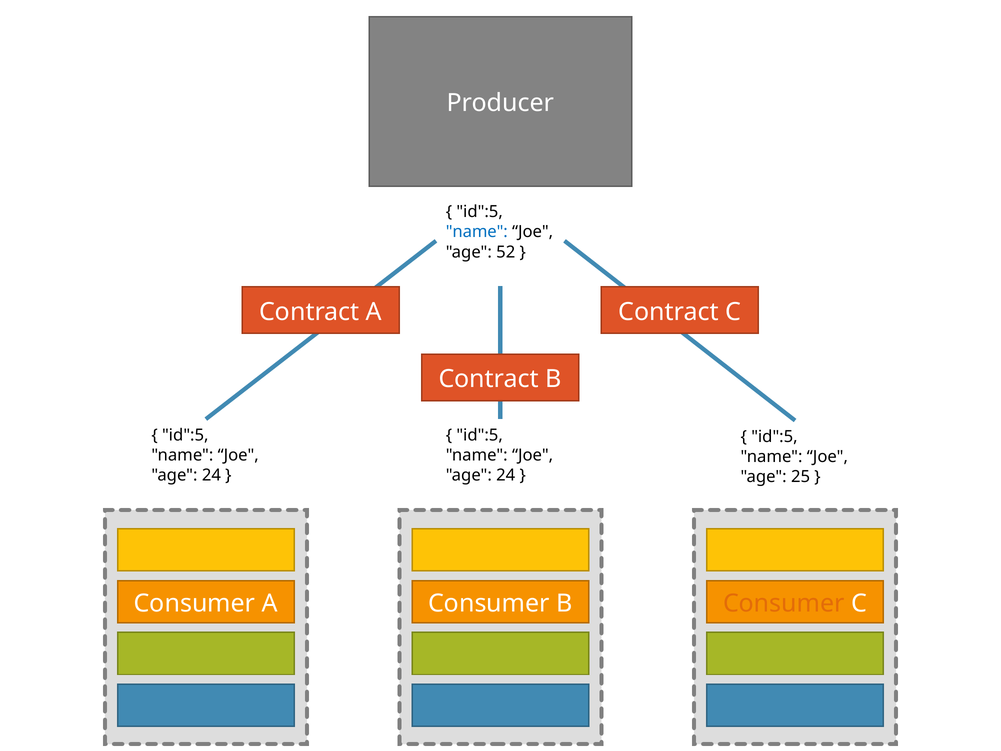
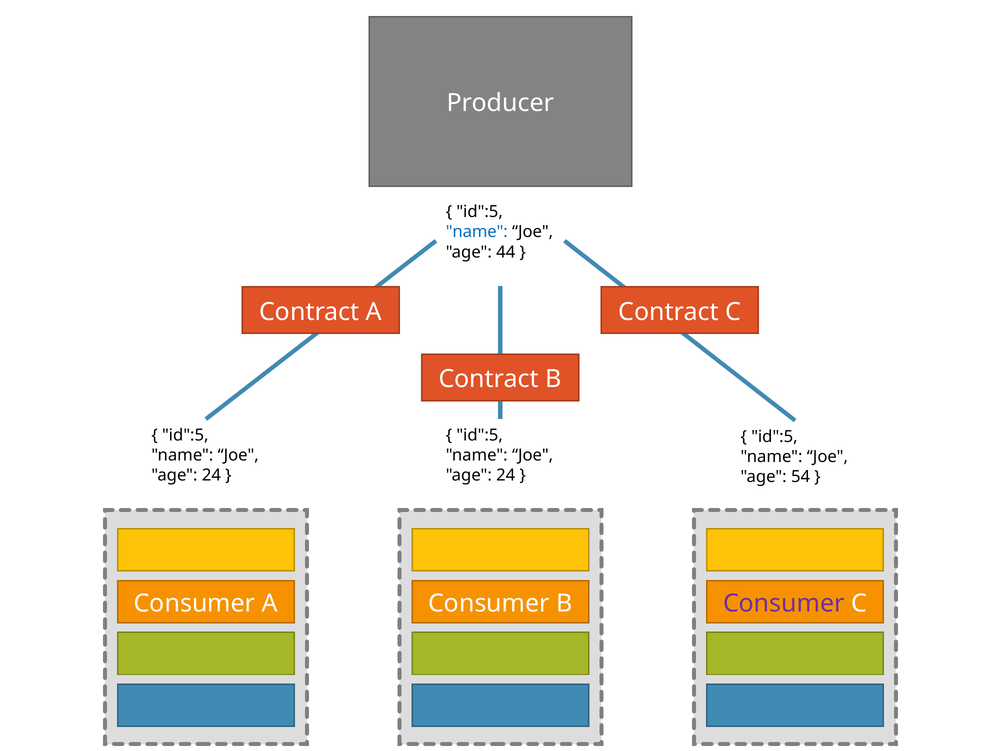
52: 52 -> 44
25: 25 -> 54
Consumer at (784, 603) colour: orange -> purple
